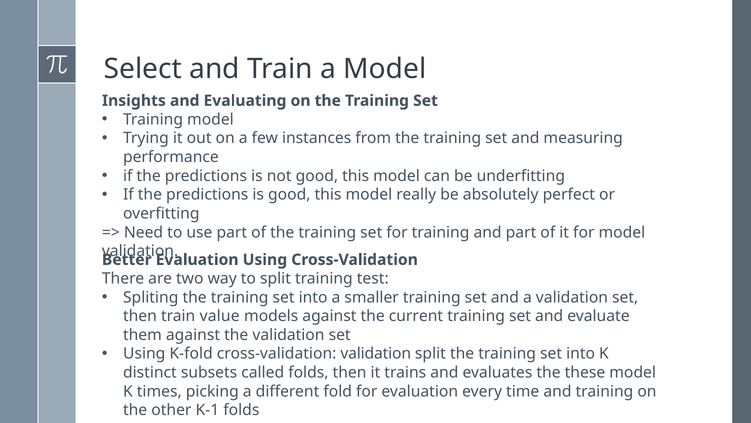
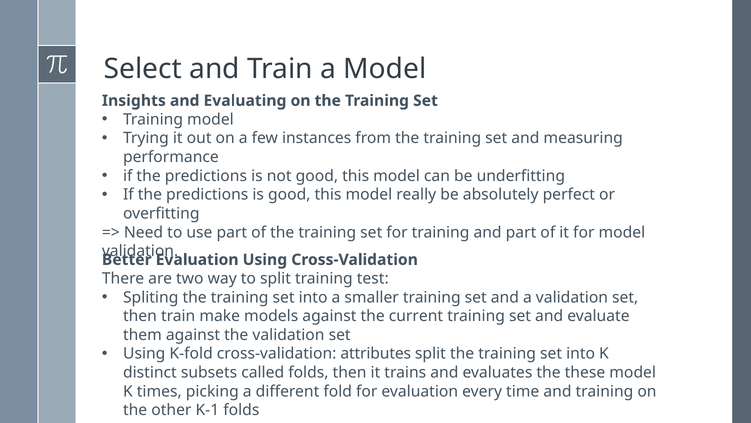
value: value -> make
cross-validation validation: validation -> attributes
